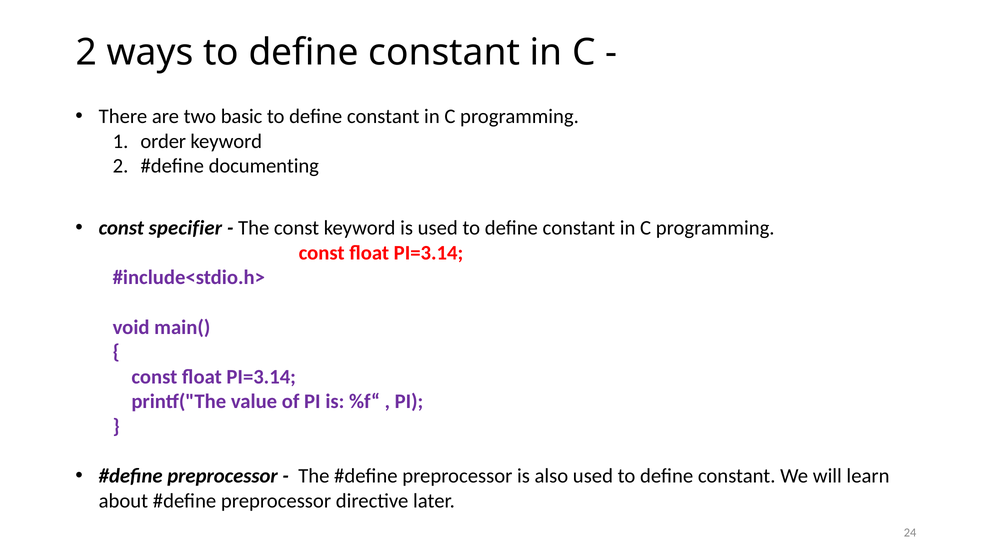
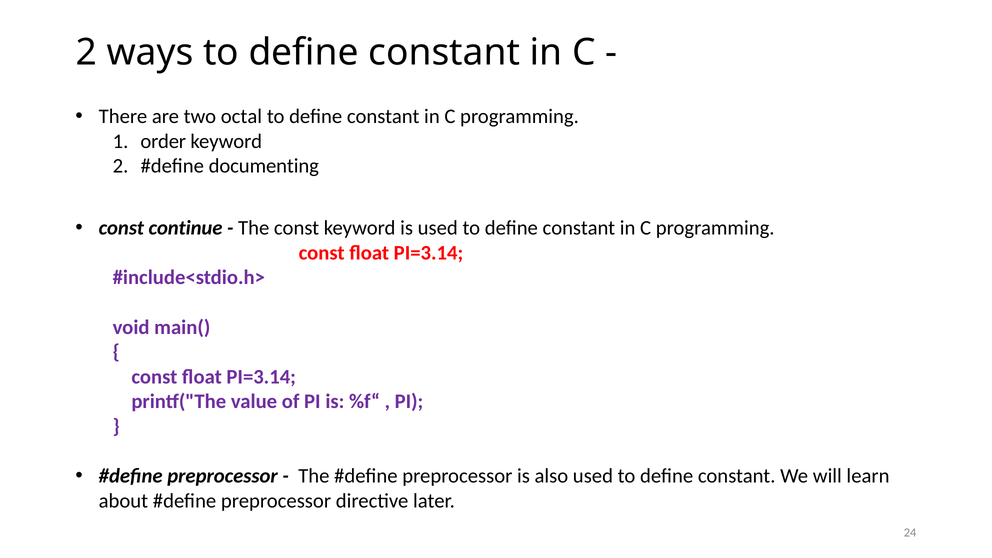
basic: basic -> octal
specifier: specifier -> continue
